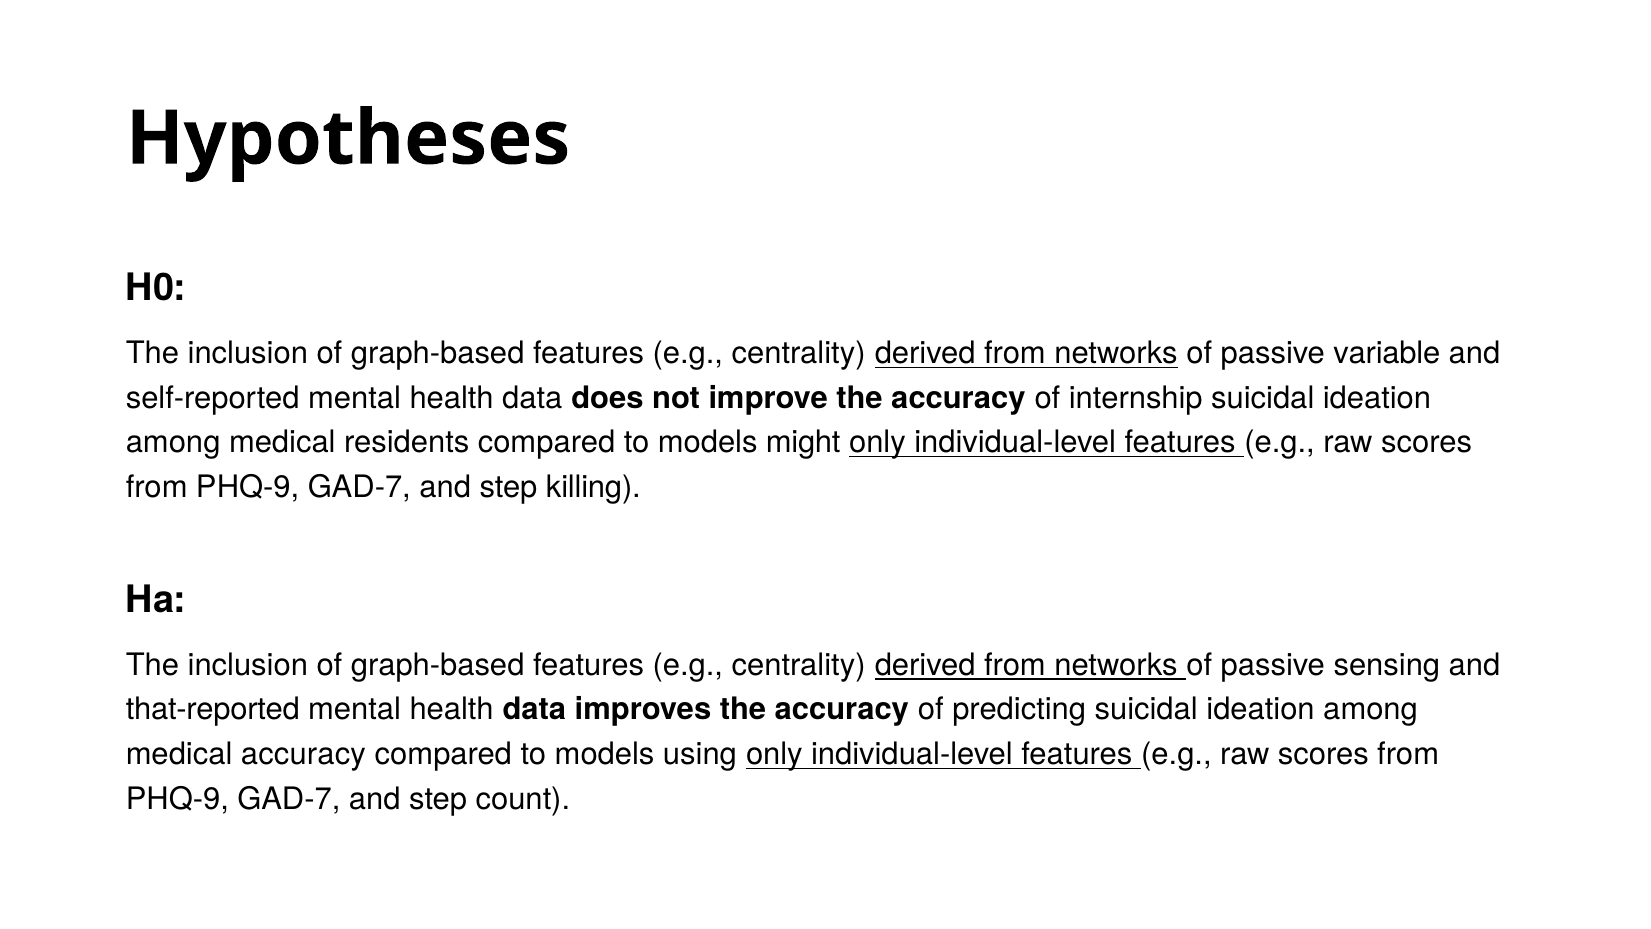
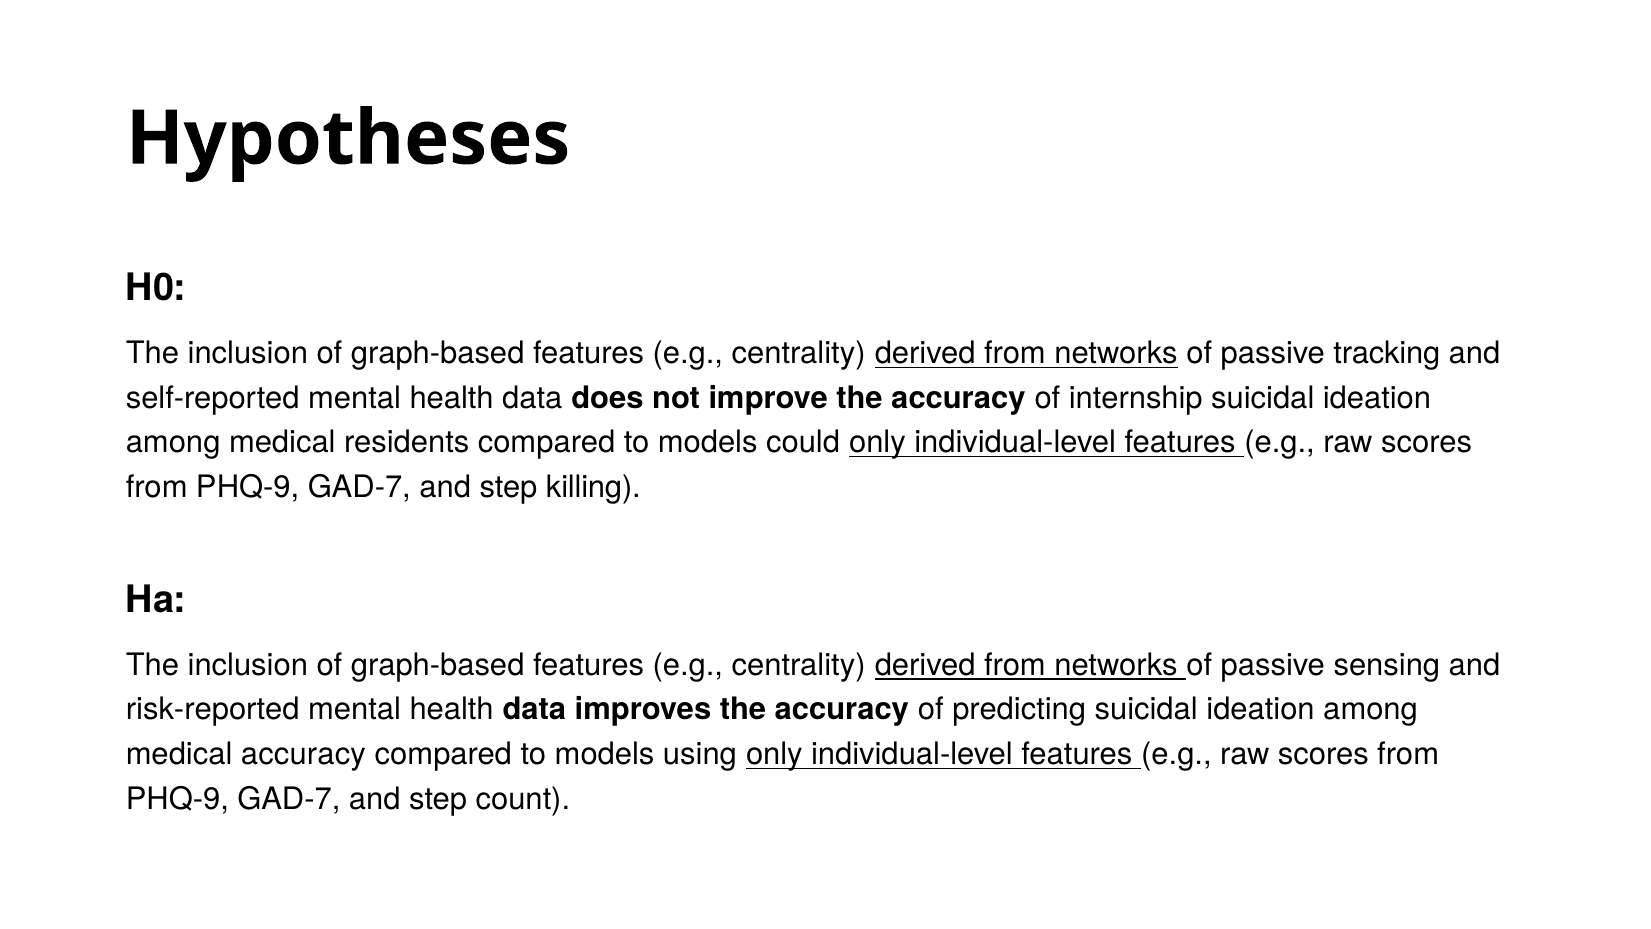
variable: variable -> tracking
might: might -> could
that-reported: that-reported -> risk-reported
